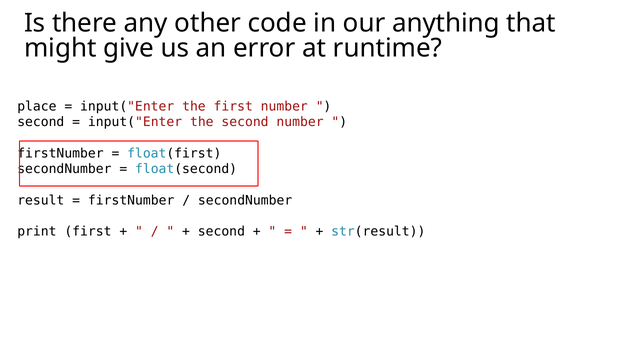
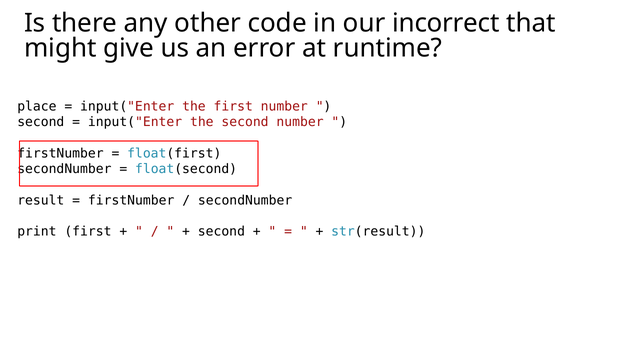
anything: anything -> incorrect
